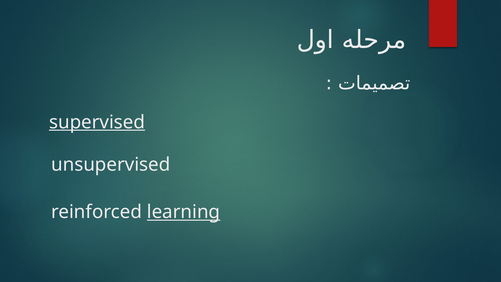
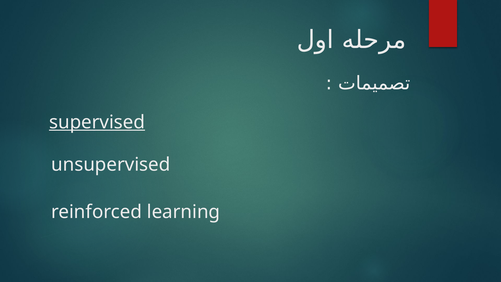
learning underline: present -> none
